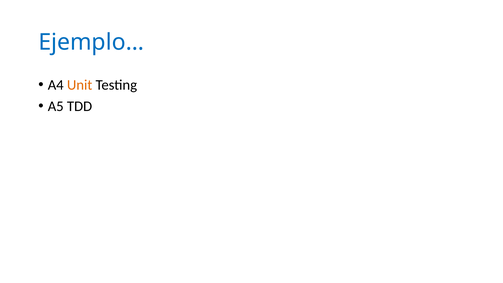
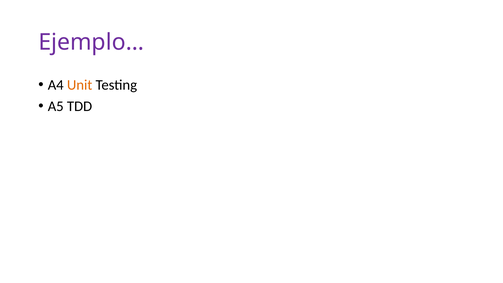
Ejemplo… colour: blue -> purple
